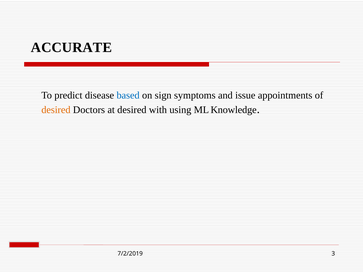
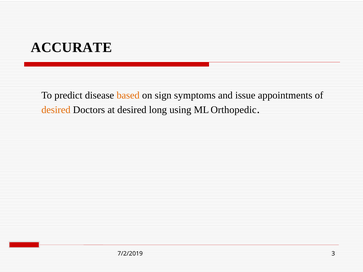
based colour: blue -> orange
with: with -> long
Knowledge: Knowledge -> Orthopedic
